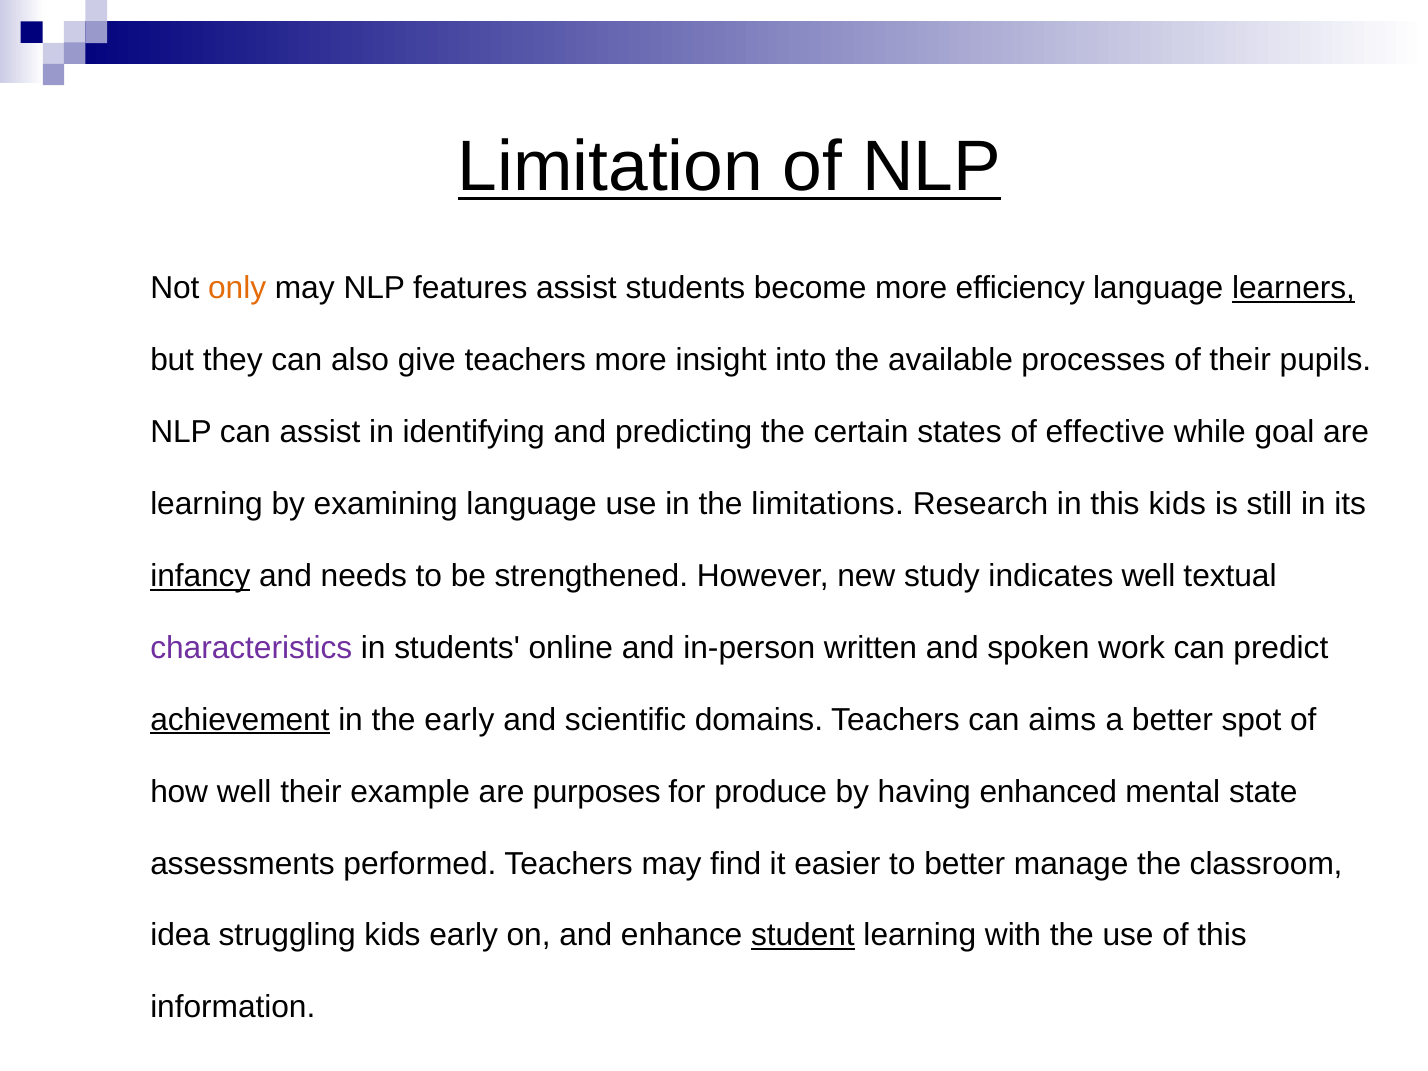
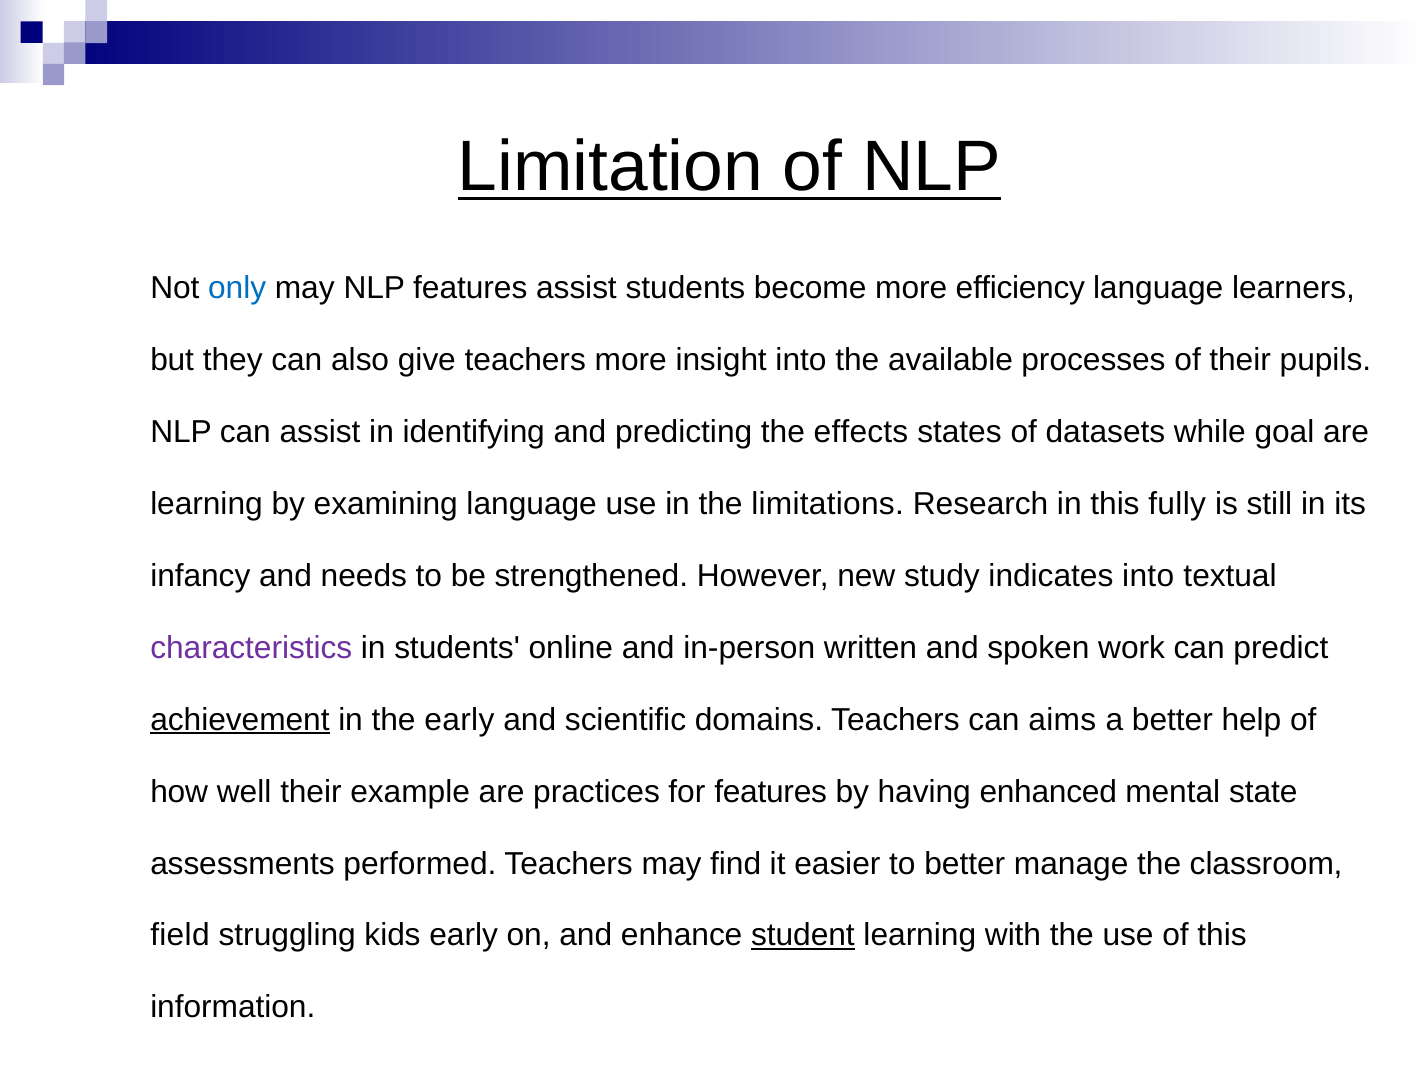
only colour: orange -> blue
learners underline: present -> none
certain: certain -> effects
effective: effective -> datasets
this kids: kids -> fully
infancy underline: present -> none
indicates well: well -> into
spot: spot -> help
purposes: purposes -> practices
for produce: produce -> features
idea: idea -> field
